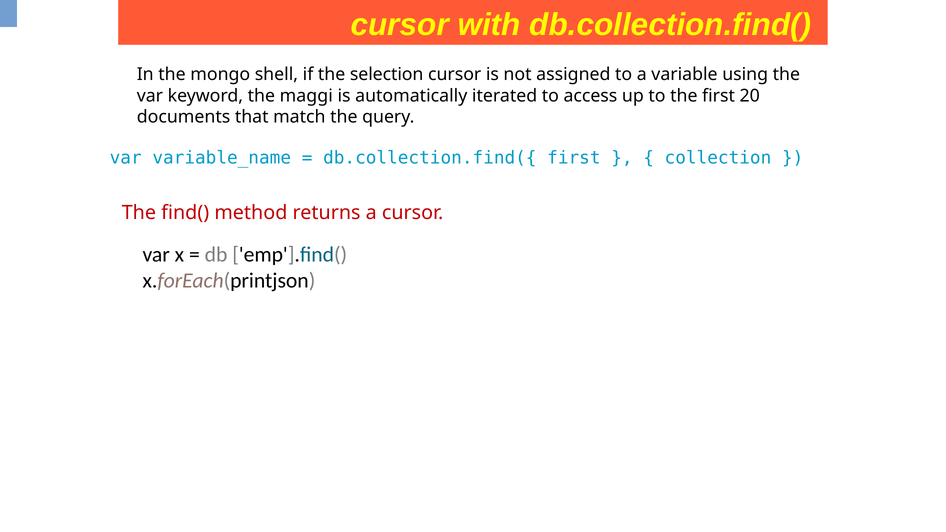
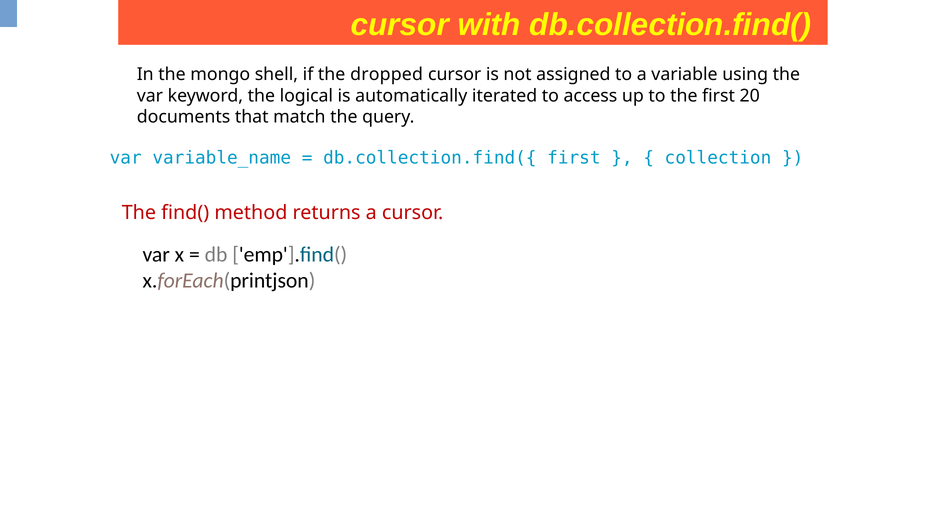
selection: selection -> dropped
maggi: maggi -> logical
